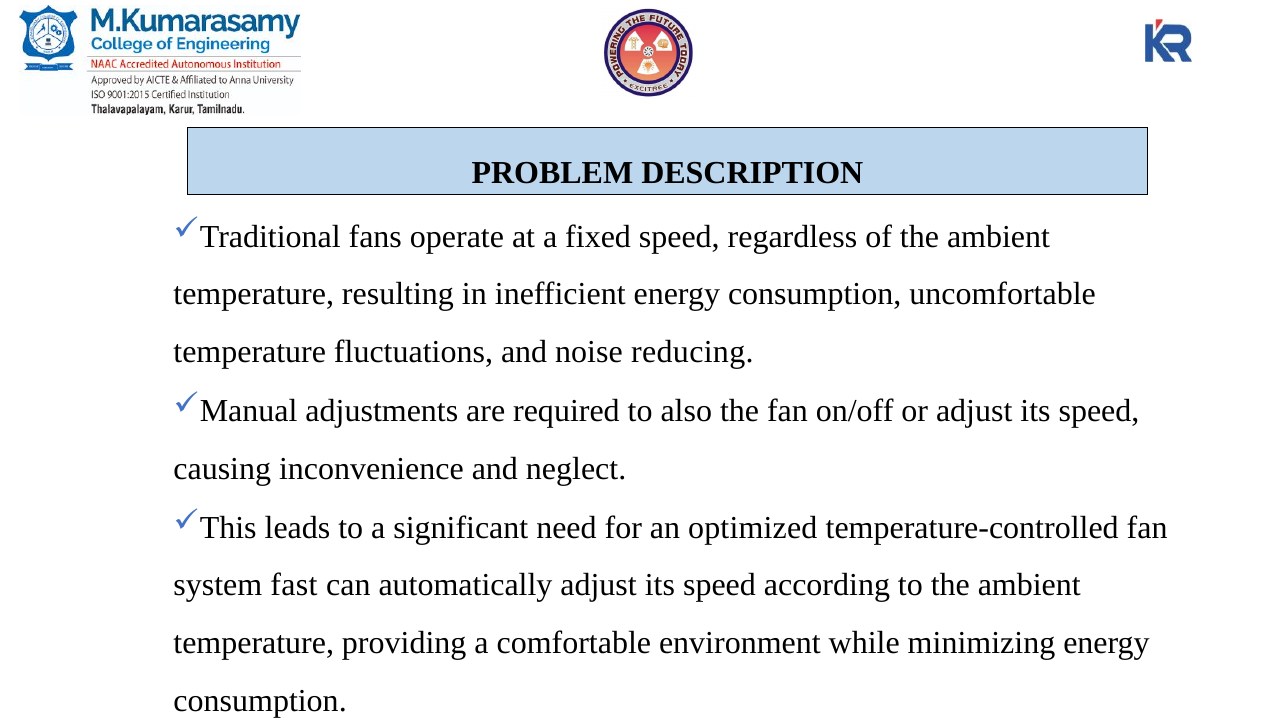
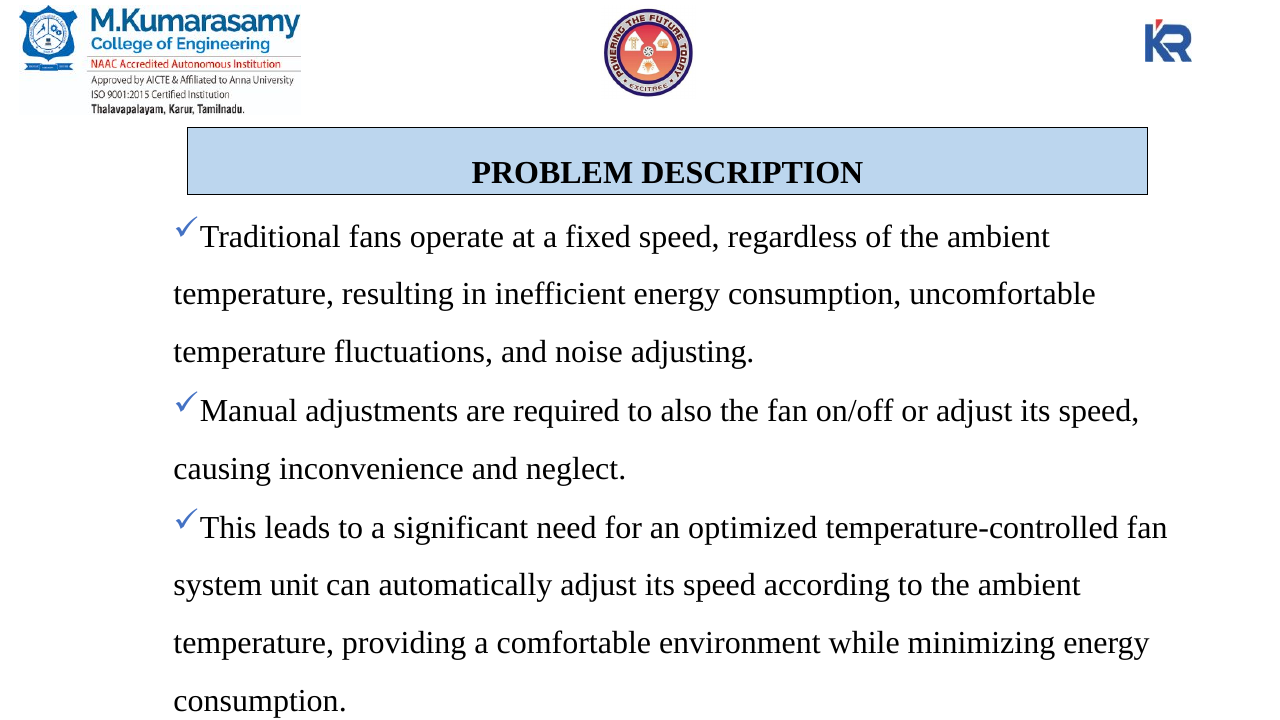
reducing: reducing -> adjusting
fast: fast -> unit
